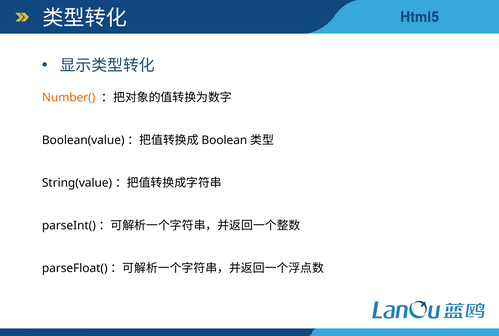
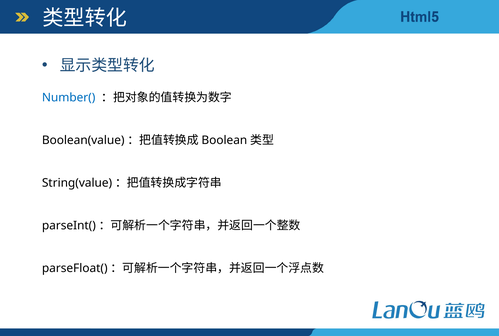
Number( colour: orange -> blue
